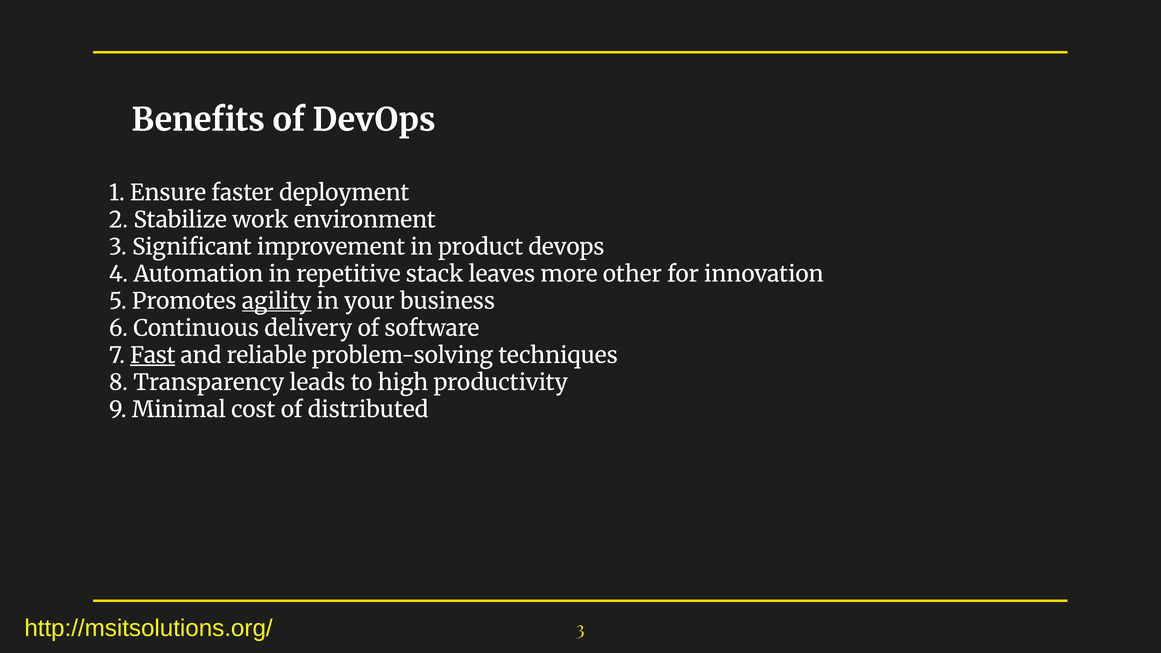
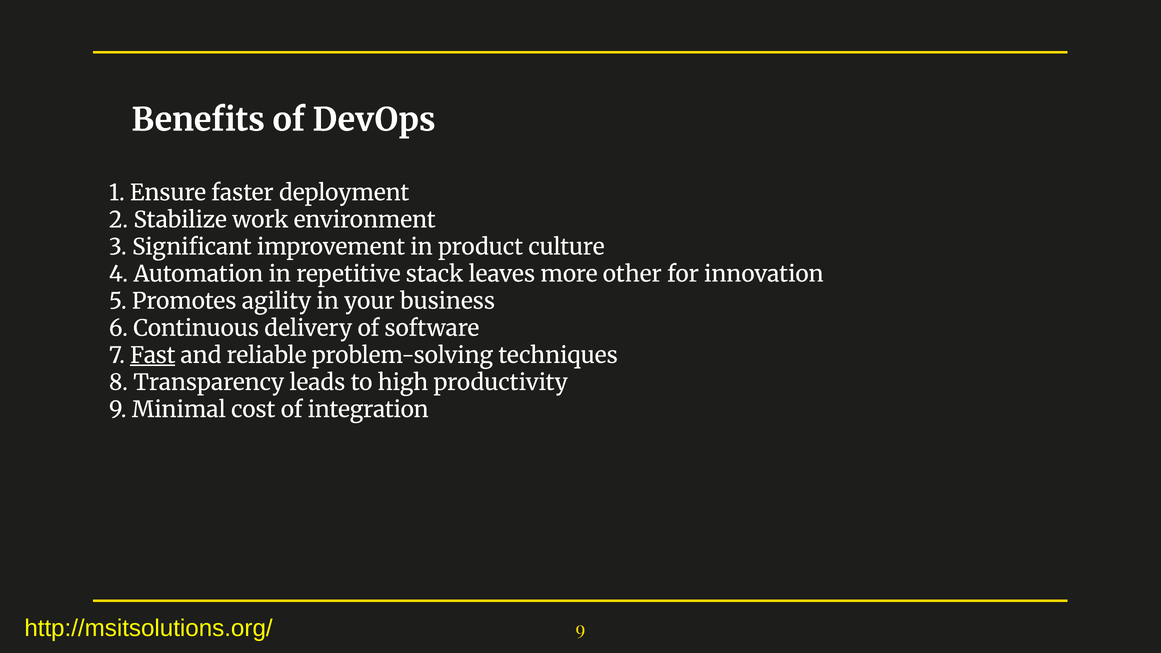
product devops: devops -> culture
agility underline: present -> none
distributed: distributed -> integration
http://msitsolutions.org/ 3: 3 -> 9
